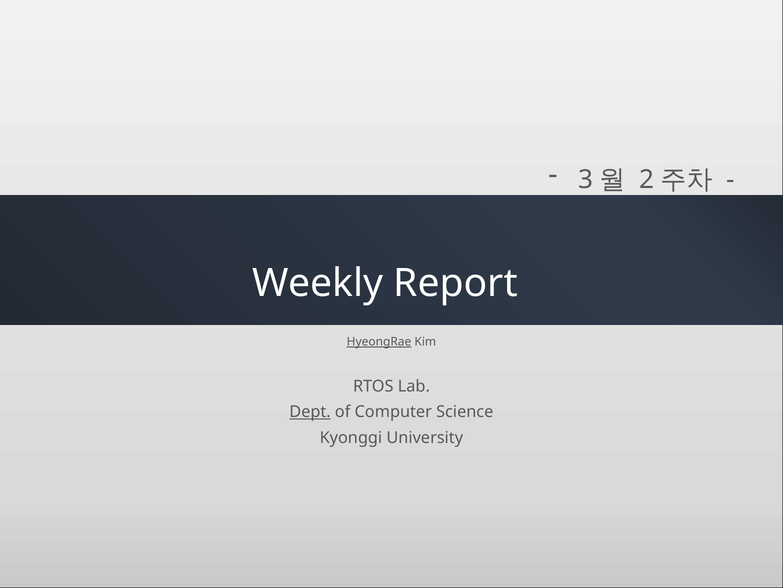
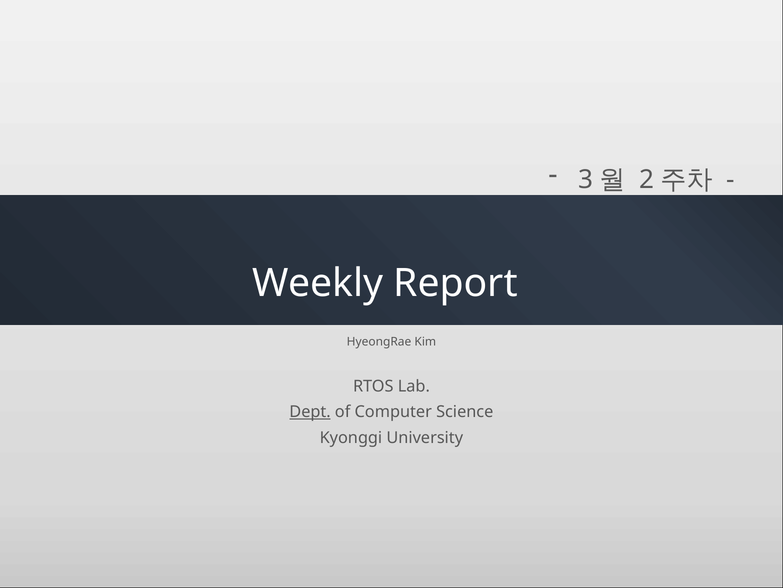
HyeongRae underline: present -> none
